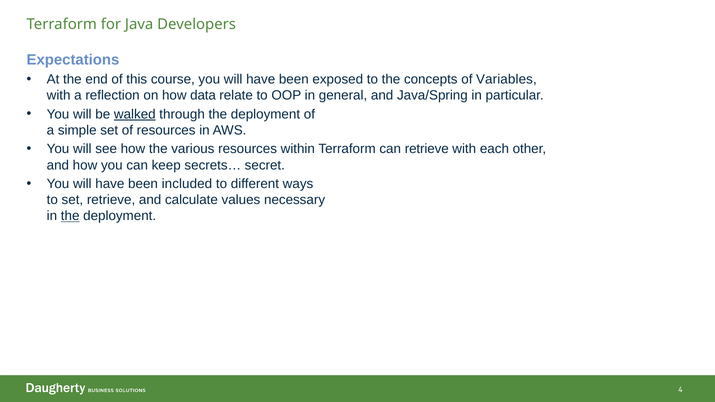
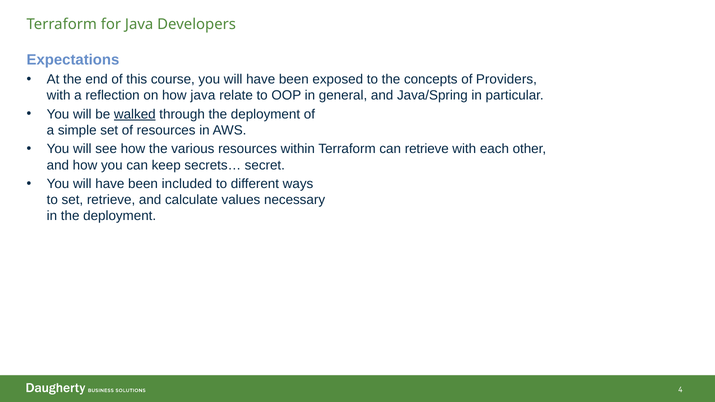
Variables: Variables -> Providers
how data: data -> java
the at (70, 216) underline: present -> none
